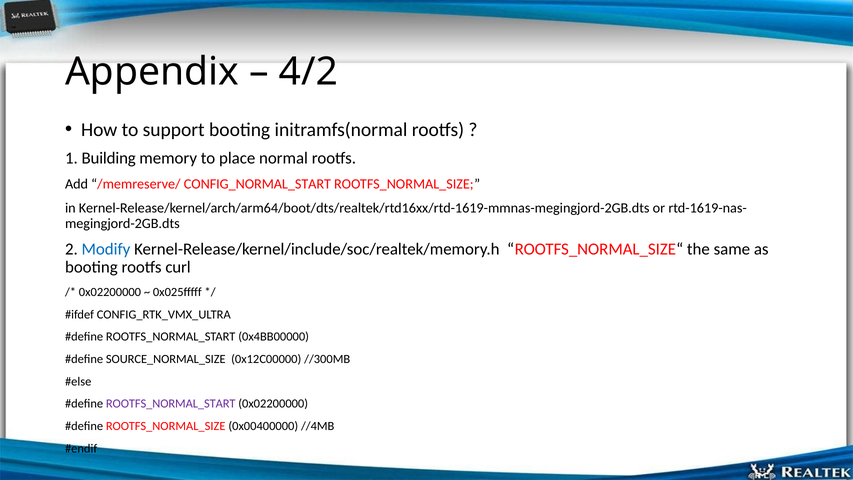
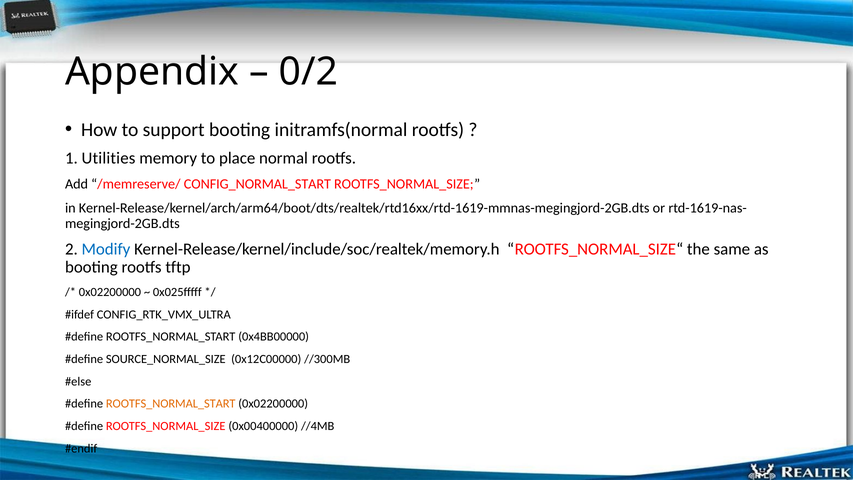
4/2: 4/2 -> 0/2
Building: Building -> Utilities
curl: curl -> tftp
ROOTFS_NORMAL_START at (171, 404) colour: purple -> orange
